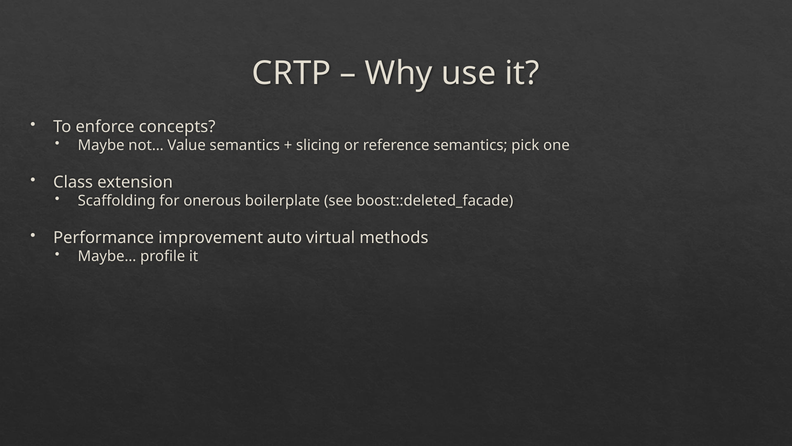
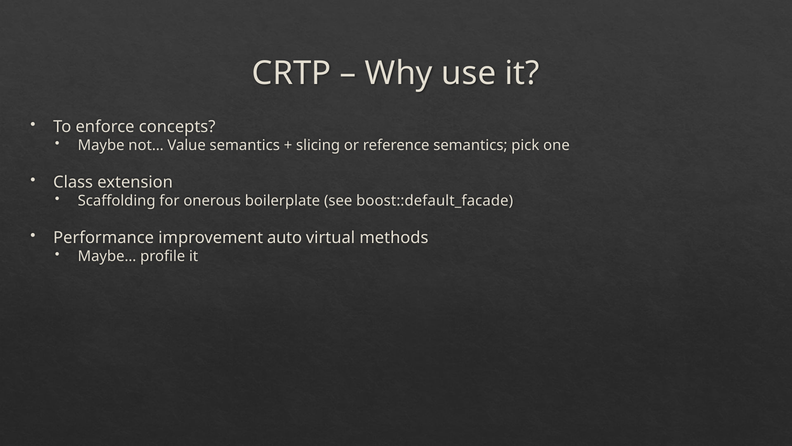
boost::deleted_facade: boost::deleted_facade -> boost::default_facade
